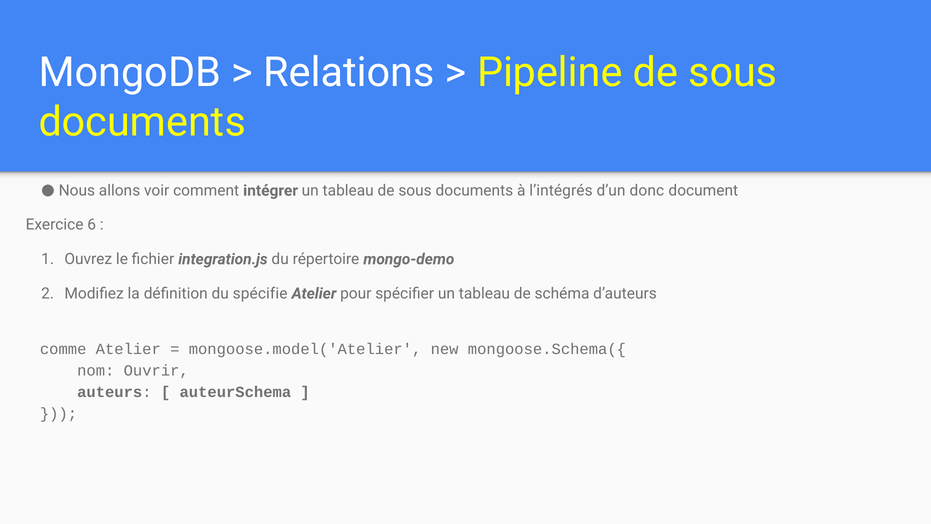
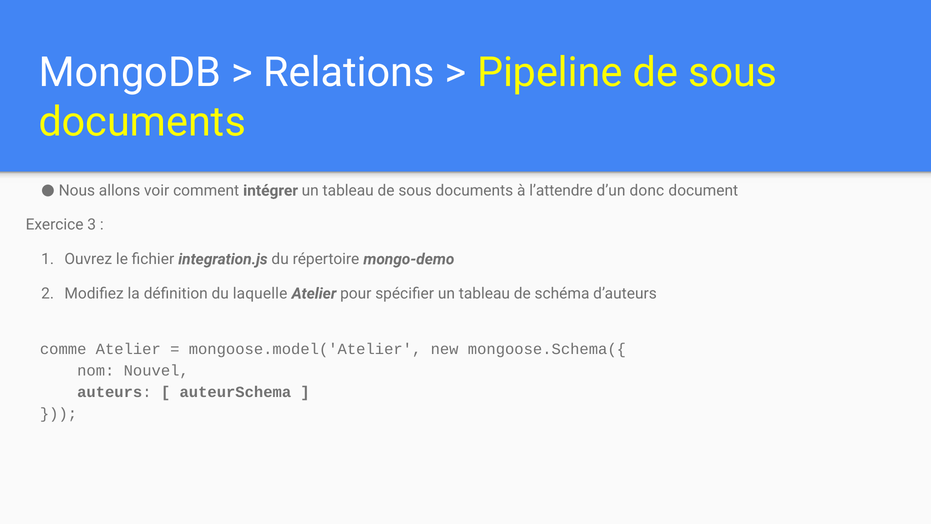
l’intégrés: l’intégrés -> l’attendre
6: 6 -> 3
spécifie: spécifie -> laquelle
Ouvrir: Ouvrir -> Nouvel
